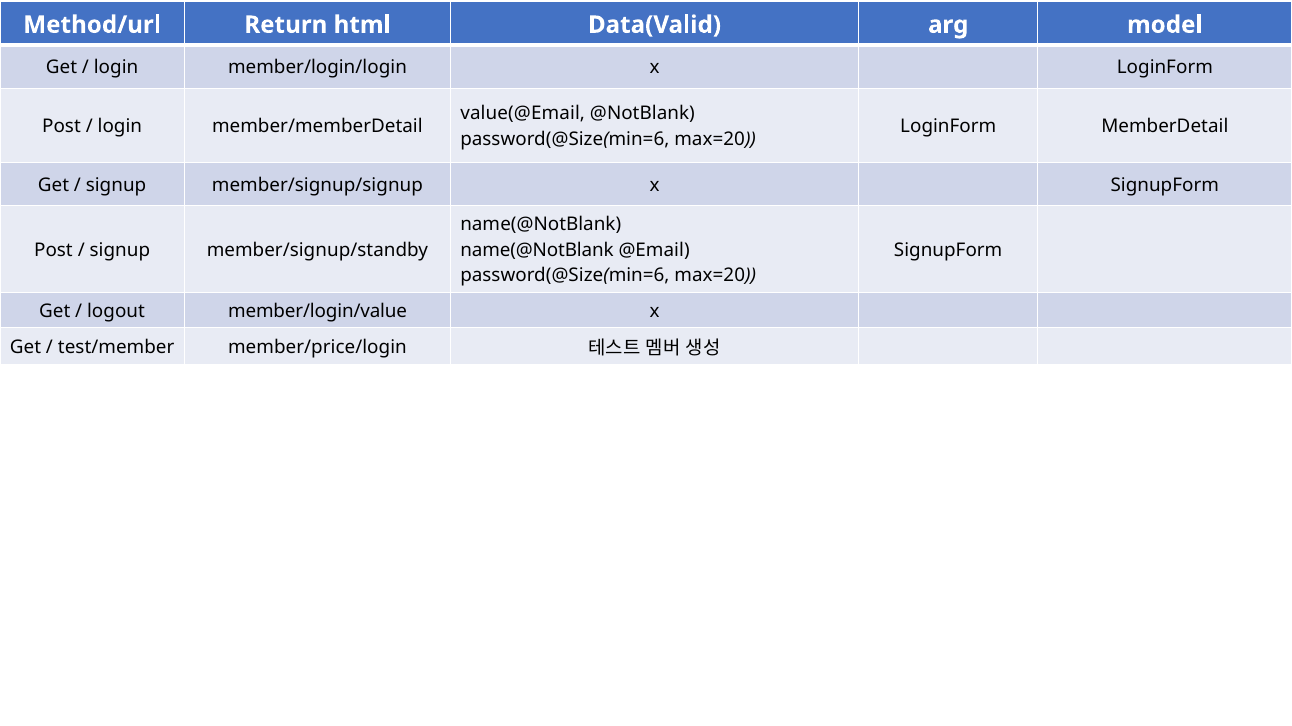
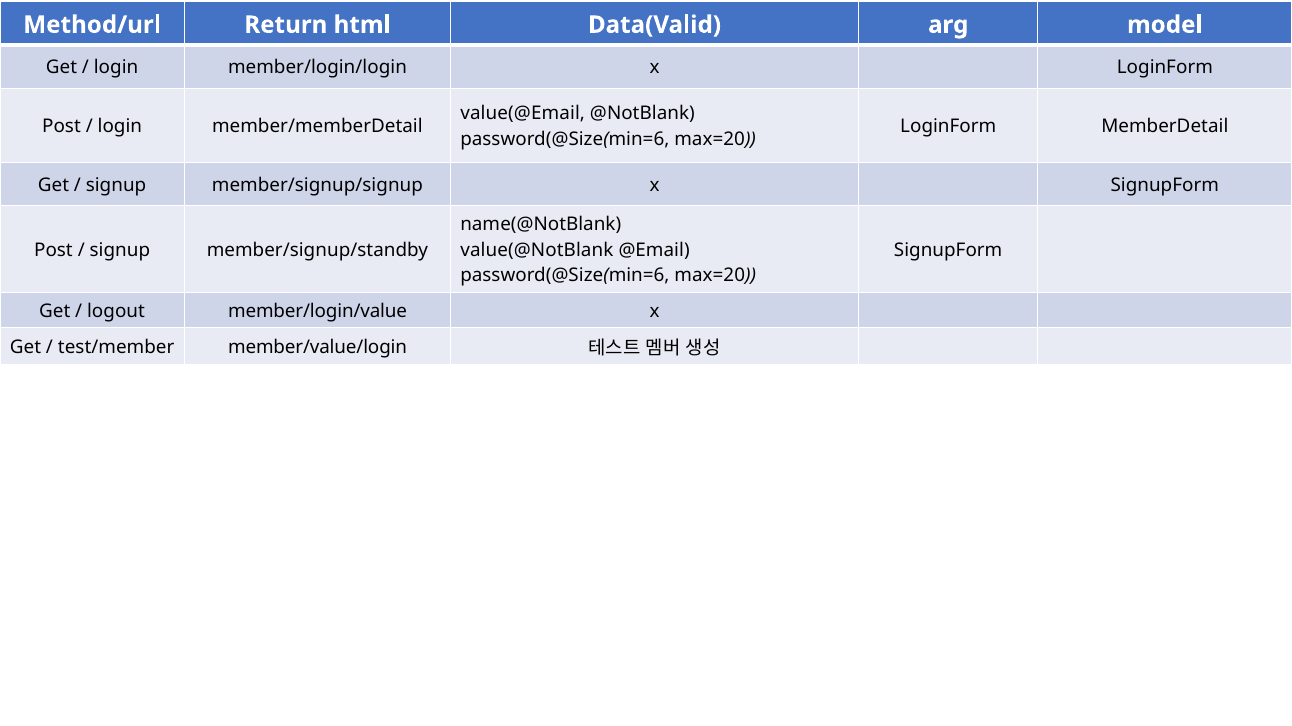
name(@NotBlank at (537, 250): name(@NotBlank -> value(@NotBlank
member/price/login: member/price/login -> member/value/login
